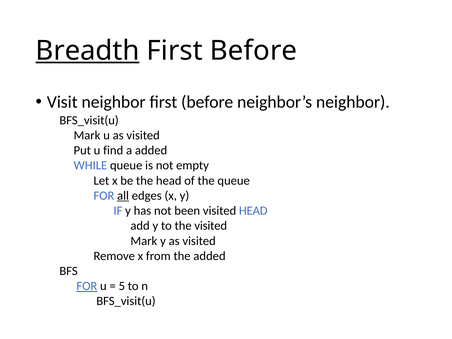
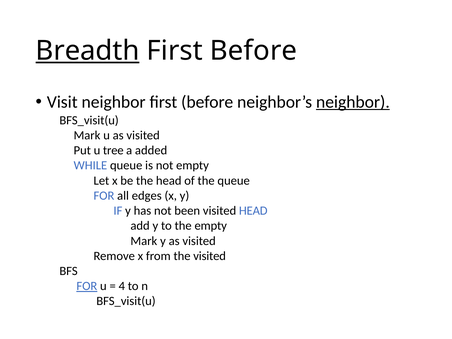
neighbor at (353, 102) underline: none -> present
find: find -> tree
all underline: present -> none
the visited: visited -> empty
the added: added -> visited
5: 5 -> 4
